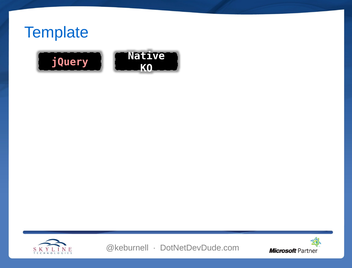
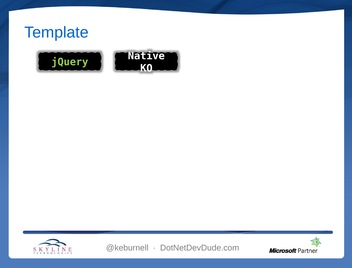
jQuery colour: pink -> light green
